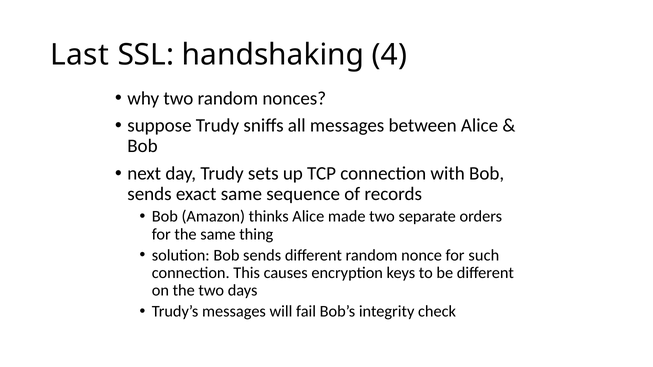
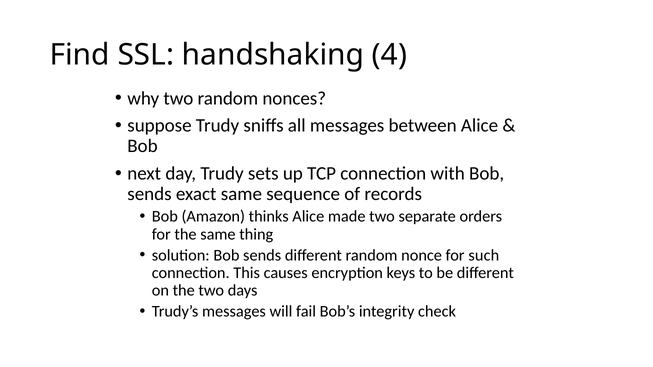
Last: Last -> Find
